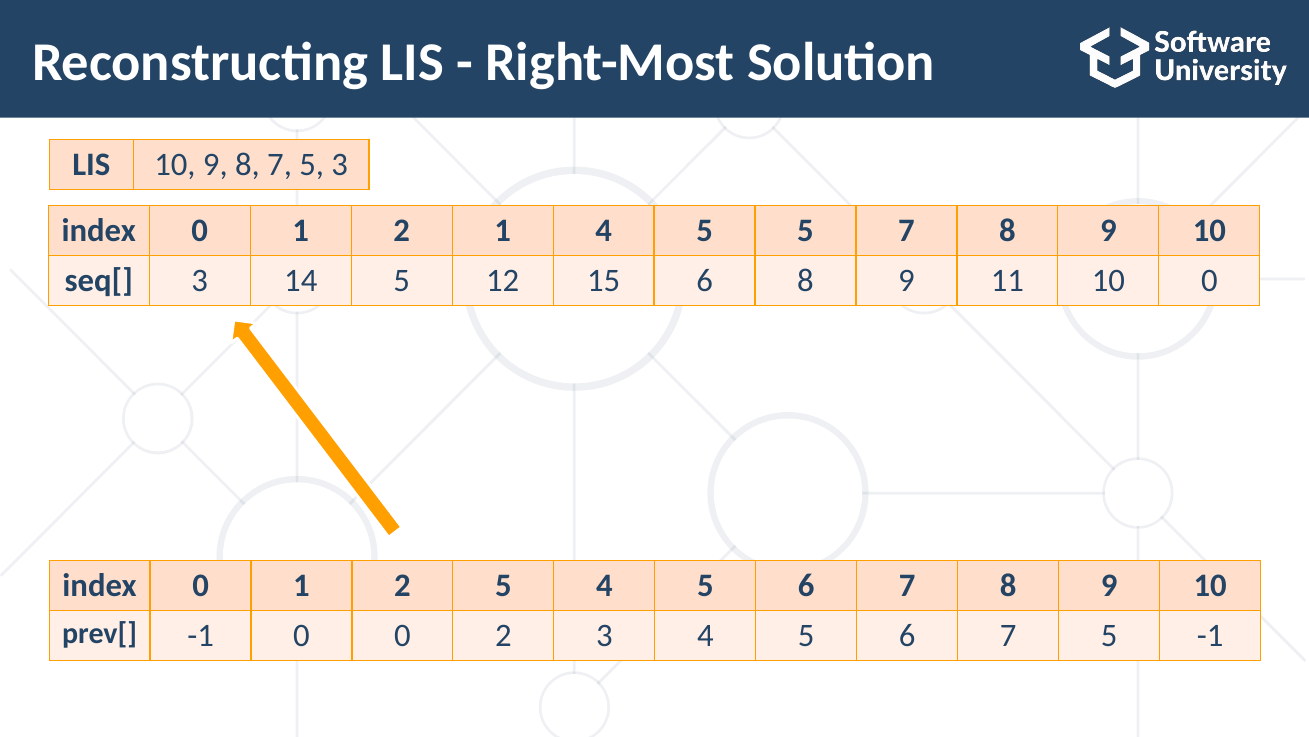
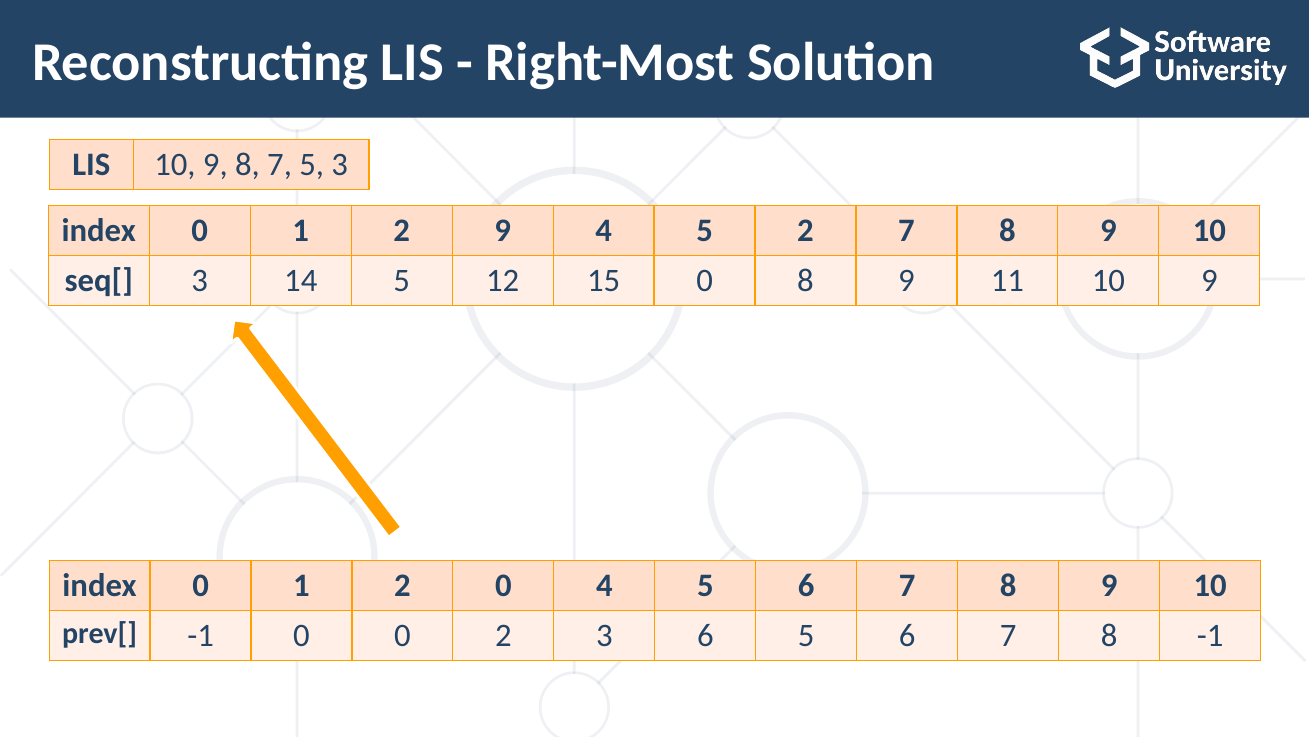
2 1: 1 -> 9
5 5: 5 -> 2
15 6: 6 -> 0
11 10 0: 0 -> 9
2 5: 5 -> 0
3 4: 4 -> 6
5 at (1109, 635): 5 -> 8
